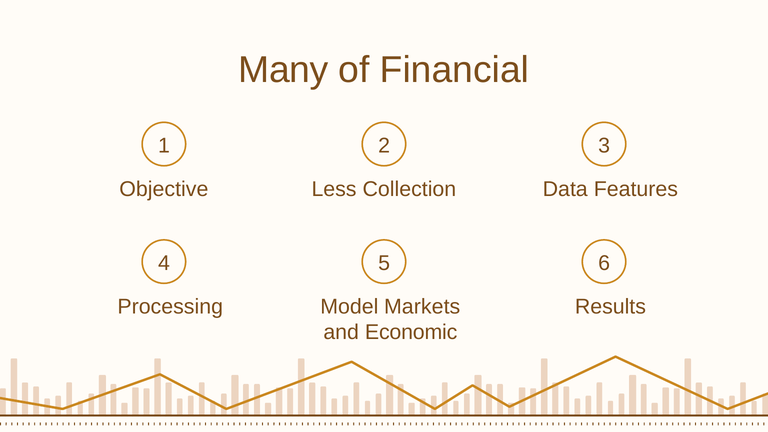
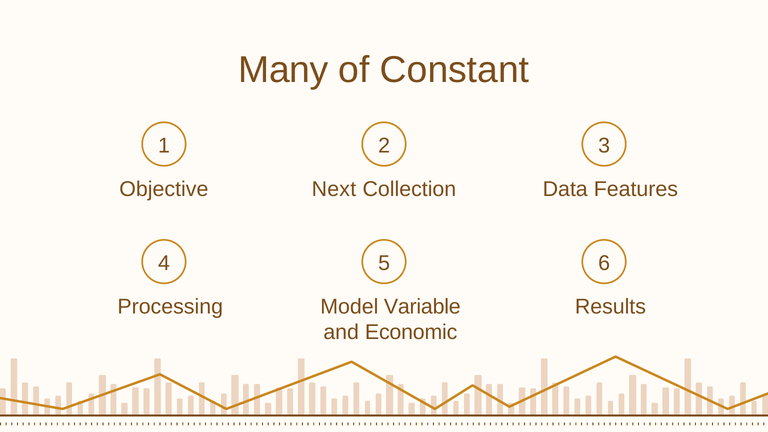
Financial: Financial -> Constant
Less: Less -> Next
Markets: Markets -> Variable
